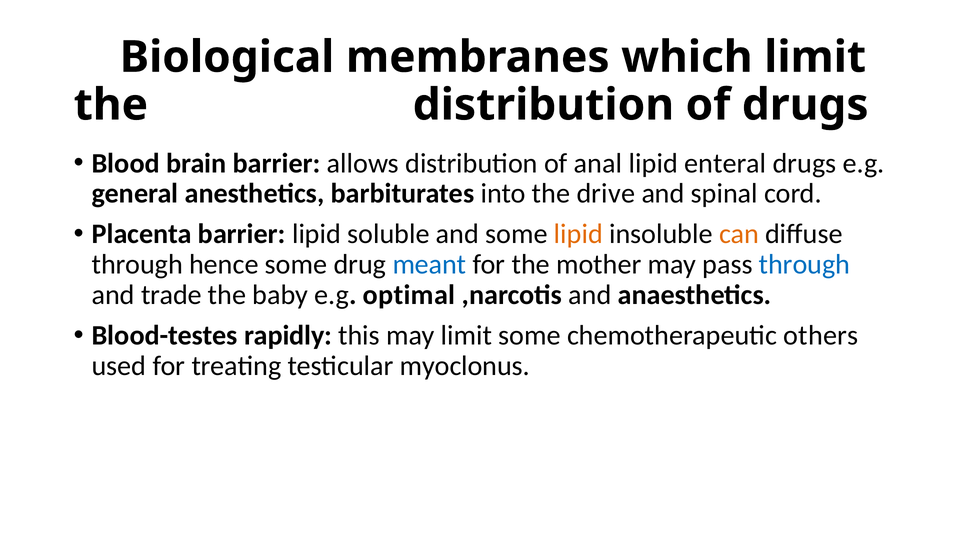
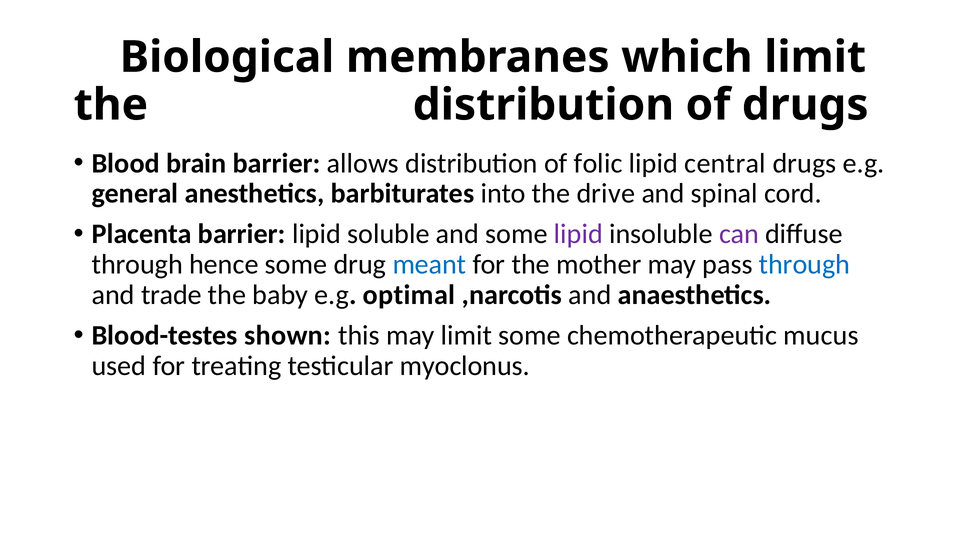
anal: anal -> folic
enteral: enteral -> central
lipid at (578, 234) colour: orange -> purple
can colour: orange -> purple
rapidly: rapidly -> shown
others: others -> mucus
